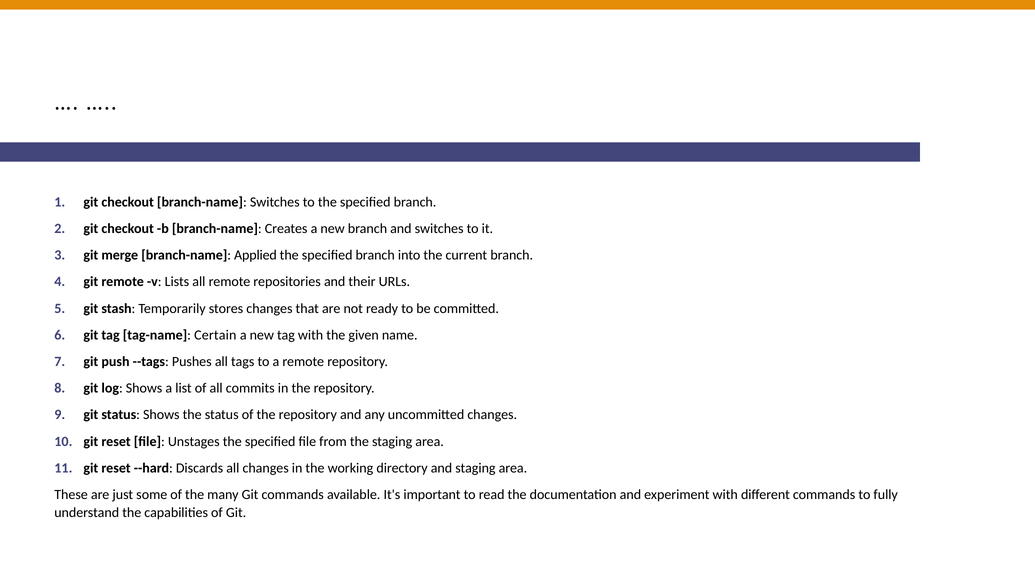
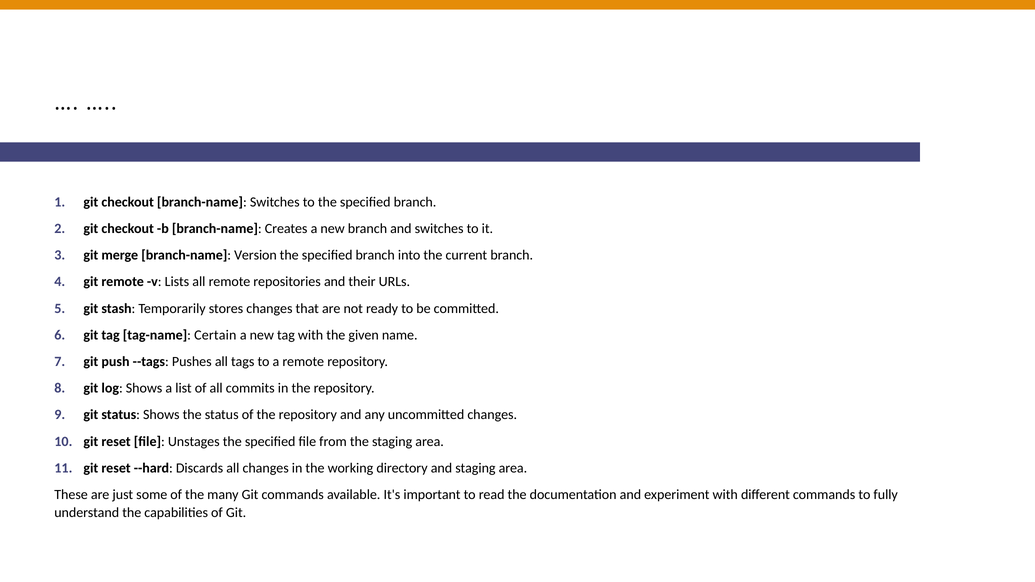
Applied: Applied -> Version
